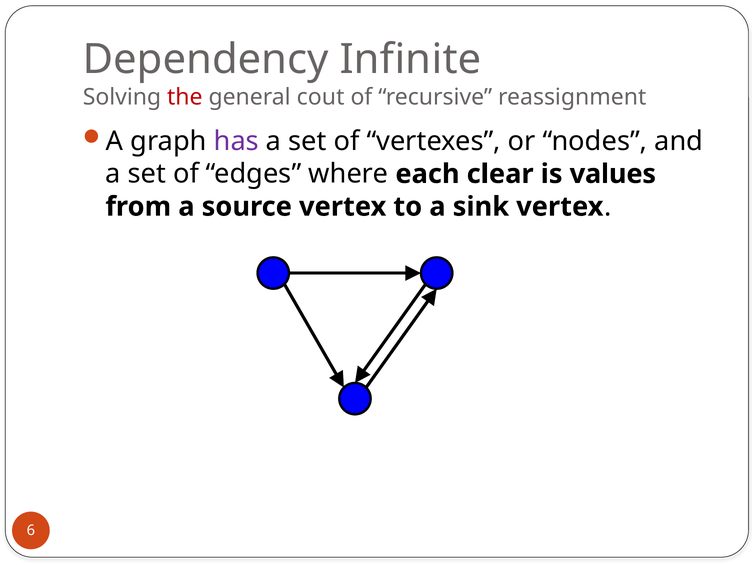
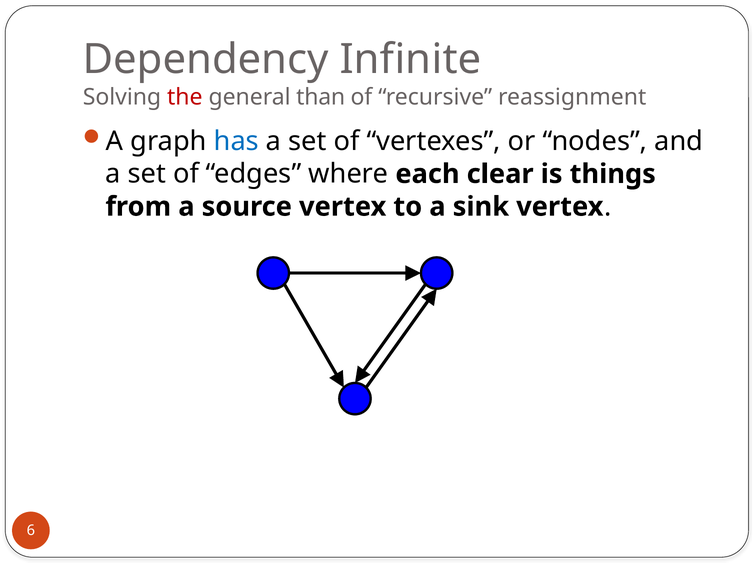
cout: cout -> than
has colour: purple -> blue
values: values -> things
